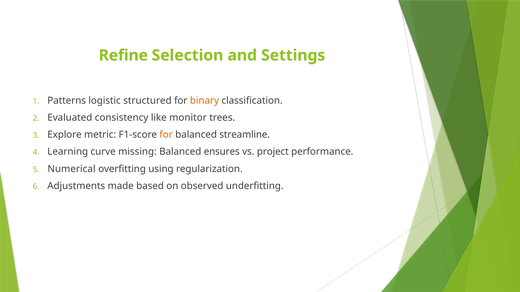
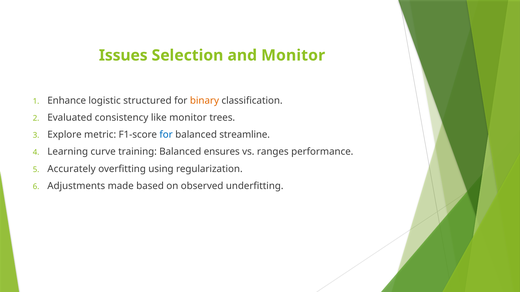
Refine: Refine -> Issues
and Settings: Settings -> Monitor
Patterns: Patterns -> Enhance
for at (166, 135) colour: orange -> blue
missing: missing -> training
project: project -> ranges
Numerical: Numerical -> Accurately
